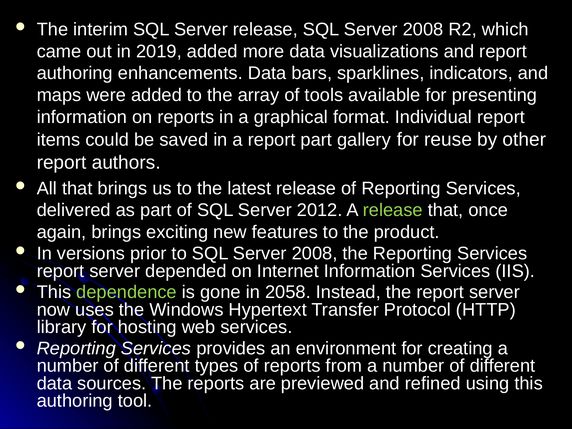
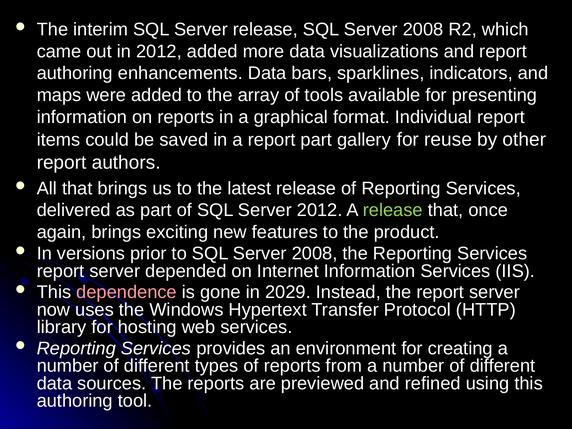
in 2019: 2019 -> 2012
dependence colour: light green -> pink
2058: 2058 -> 2029
